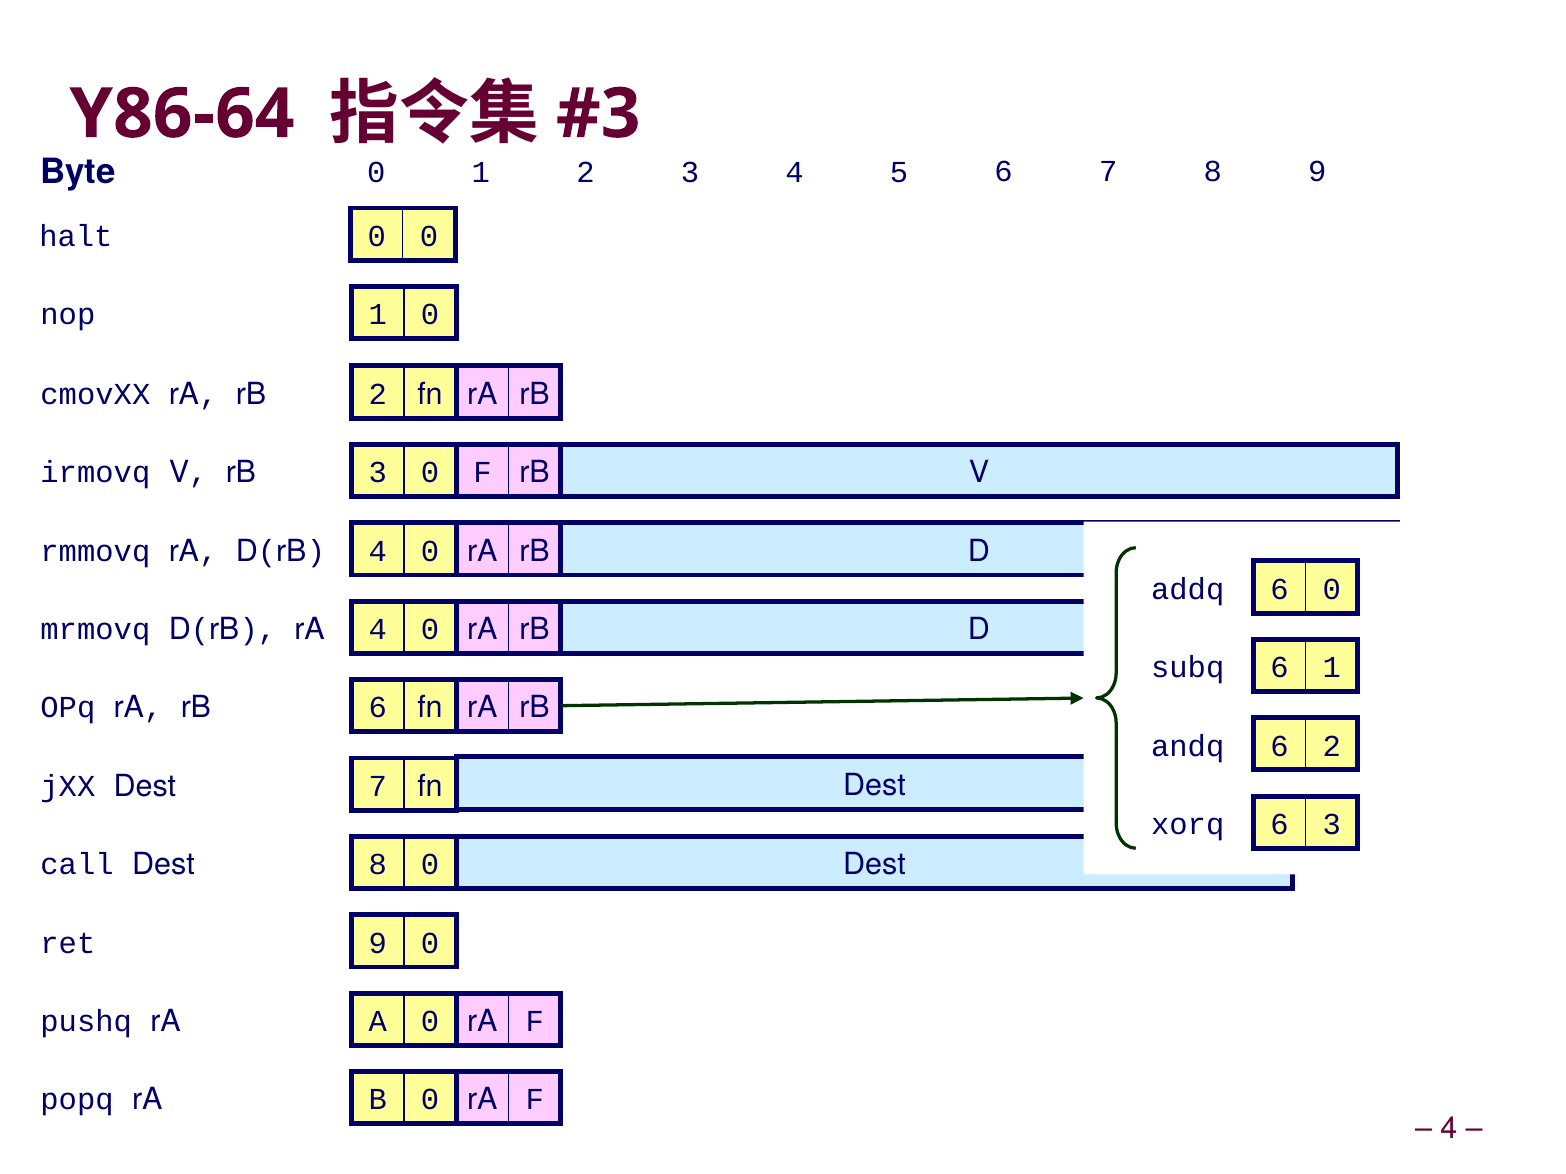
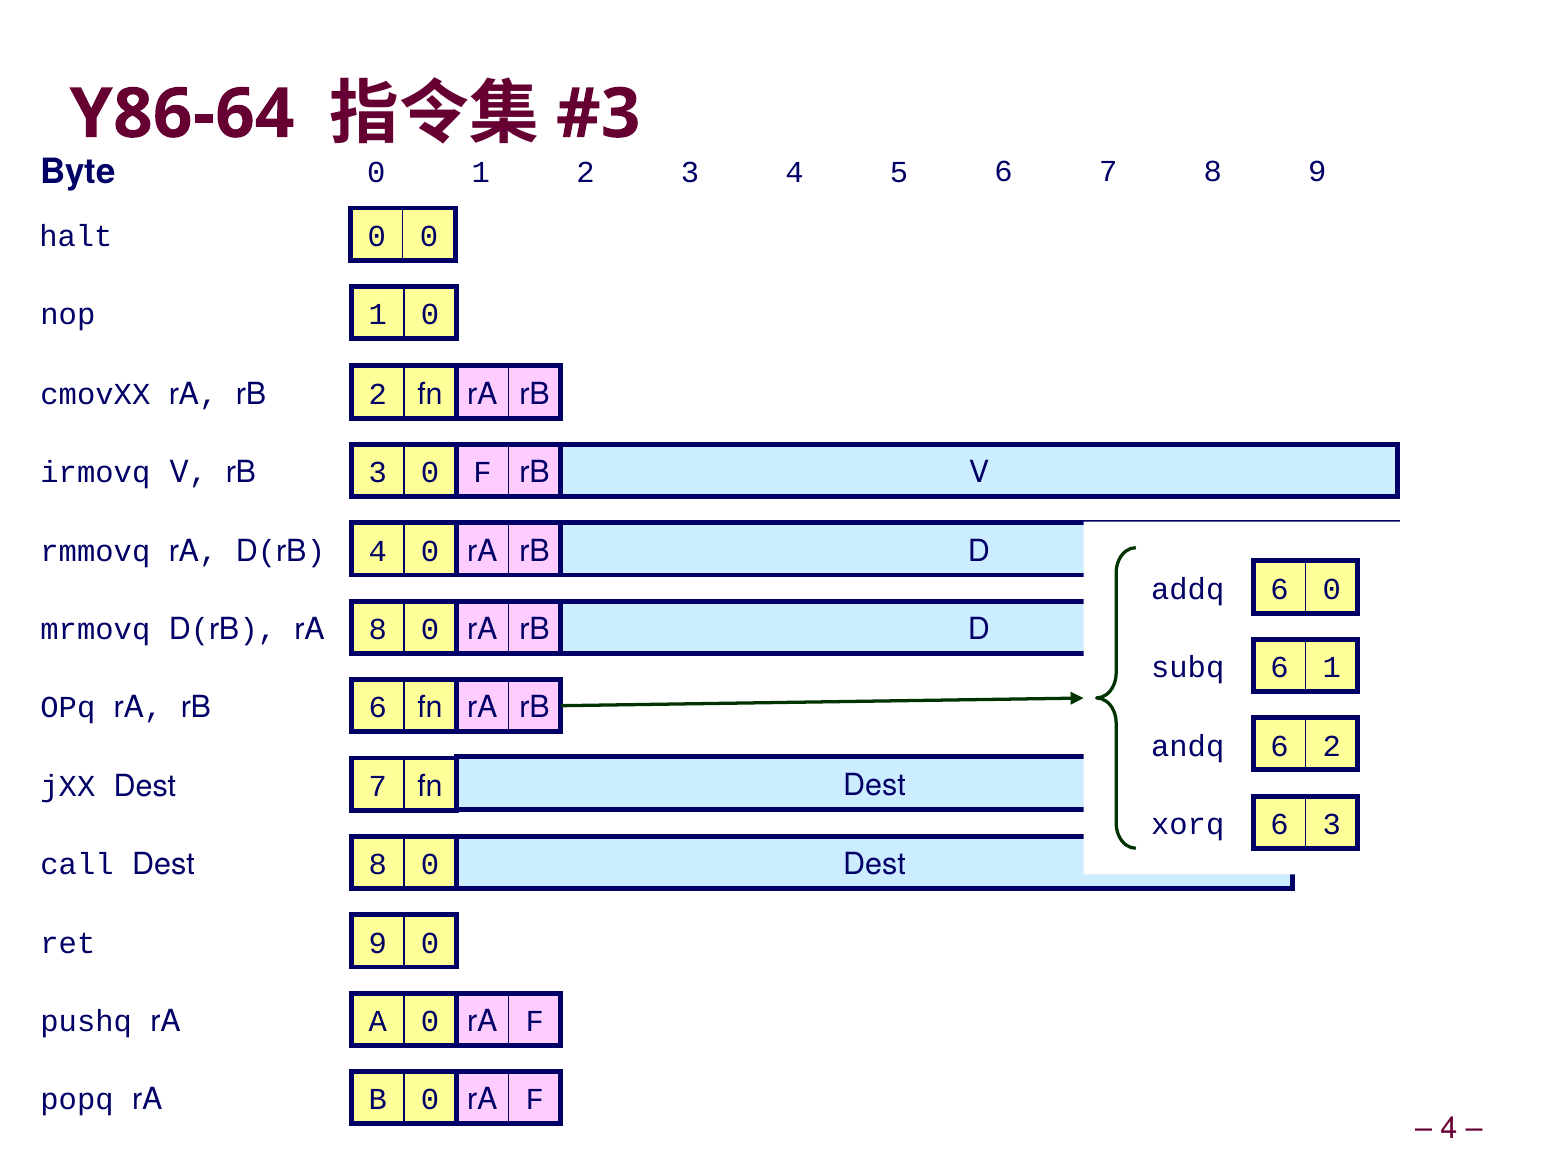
rA 4: 4 -> 8
